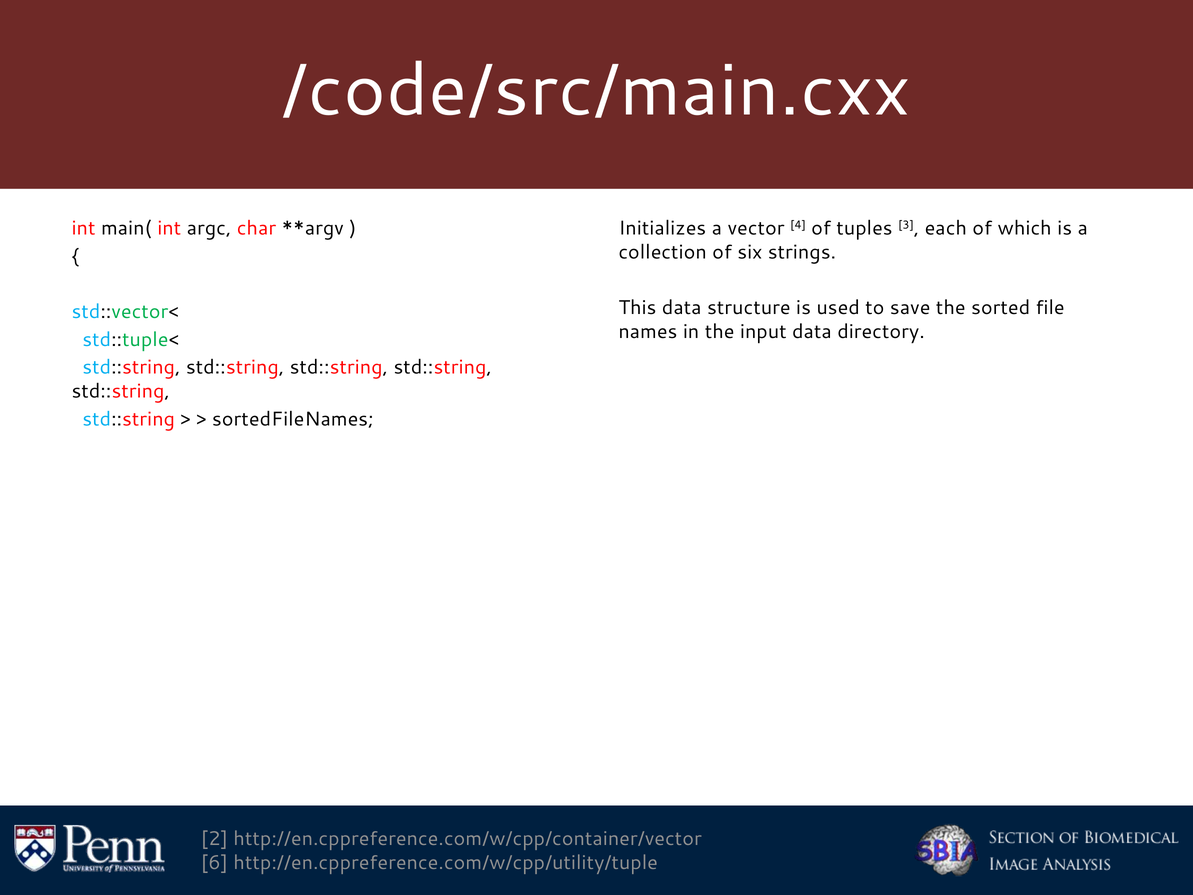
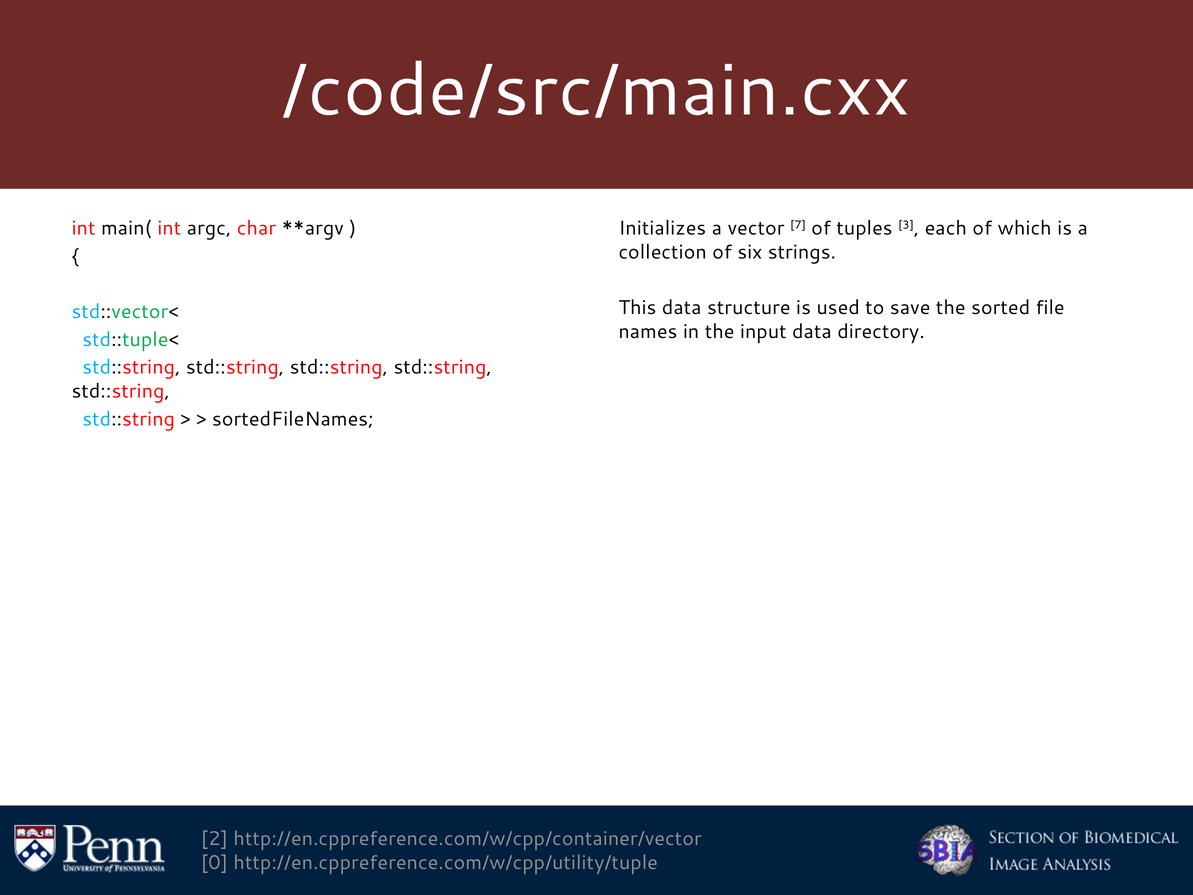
4: 4 -> 7
6: 6 -> 0
